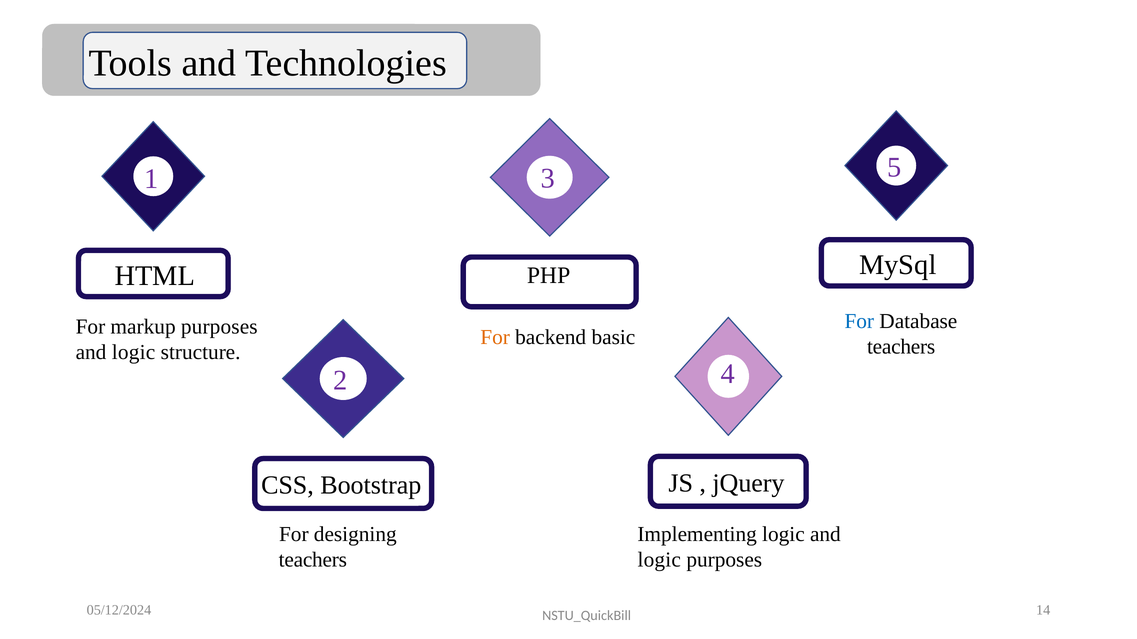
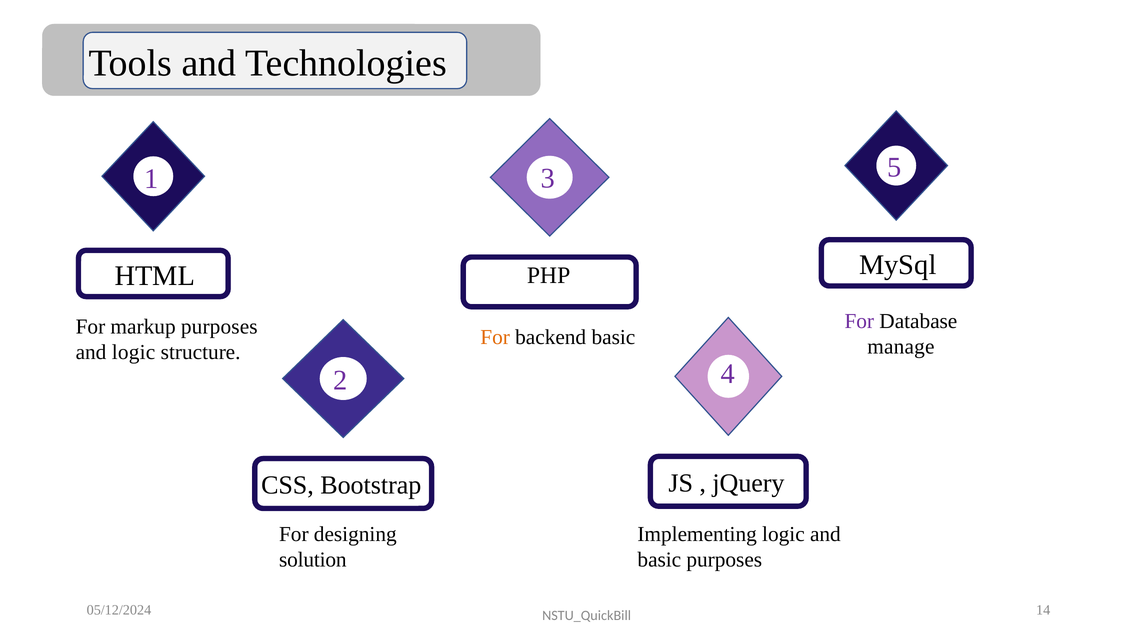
For at (859, 322) colour: blue -> purple
teachers at (901, 347): teachers -> manage
teachers at (313, 560): teachers -> solution
logic at (659, 560): logic -> basic
